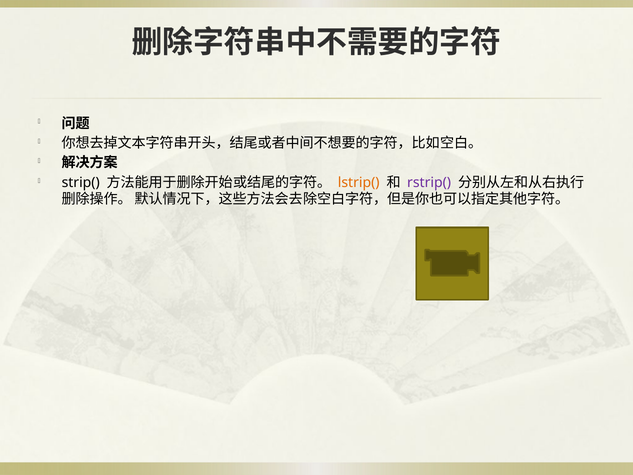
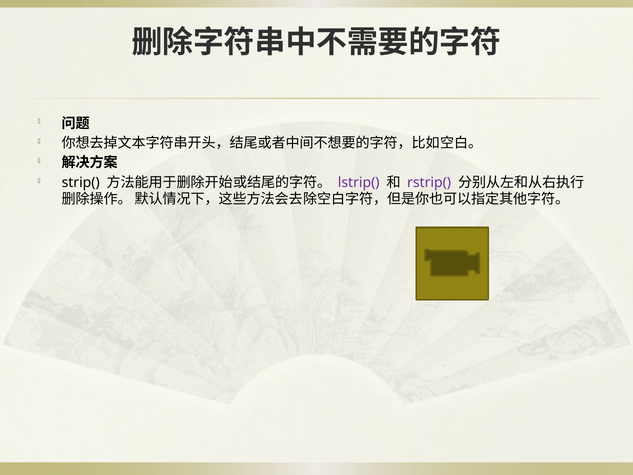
lstrip( colour: orange -> purple
